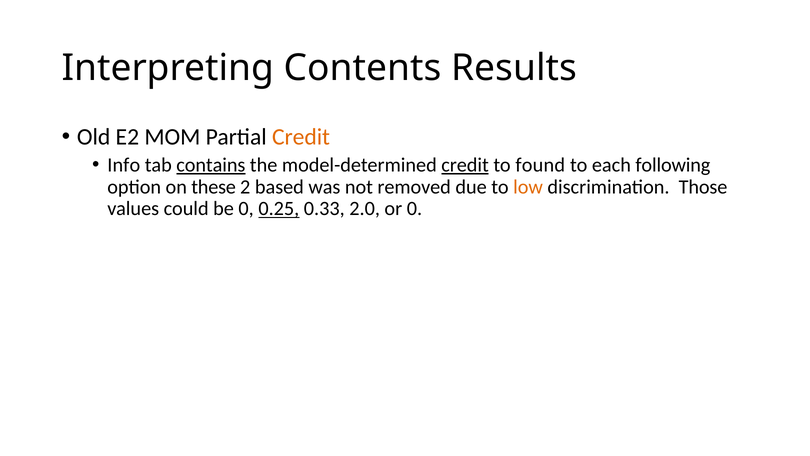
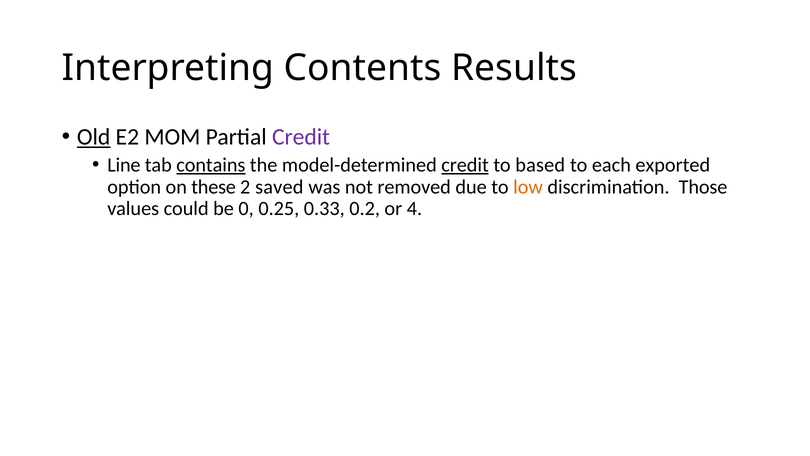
Old underline: none -> present
Credit at (301, 137) colour: orange -> purple
Info: Info -> Line
found: found -> based
following: following -> exported
based: based -> saved
0.25 underline: present -> none
2.0: 2.0 -> 0.2
or 0: 0 -> 4
